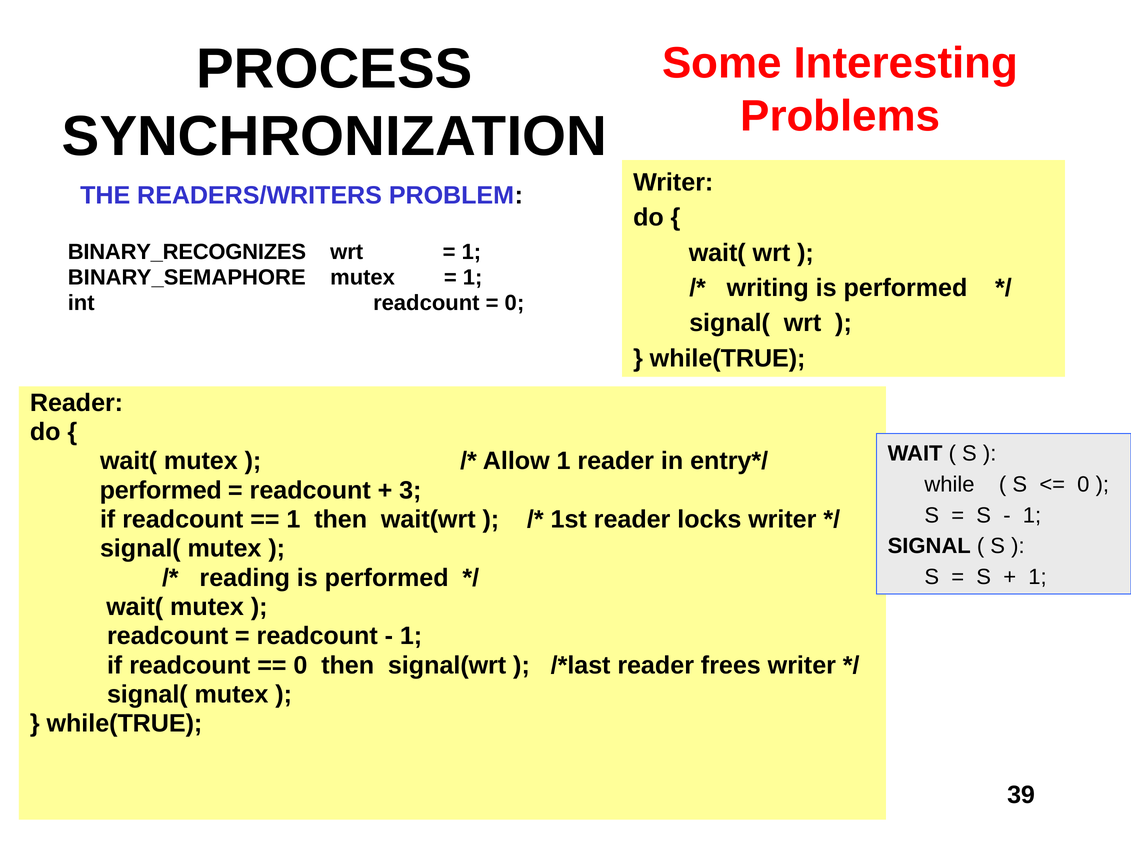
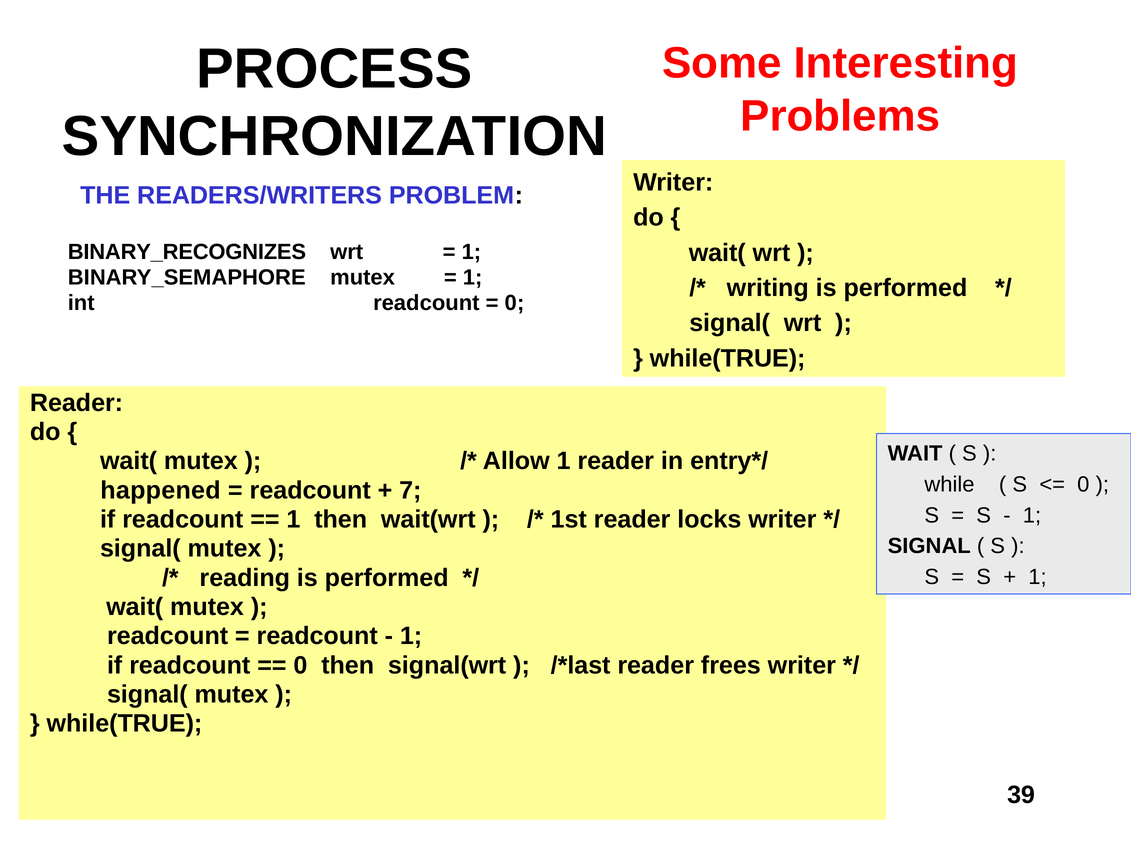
performed at (161, 490): performed -> happened
3: 3 -> 7
